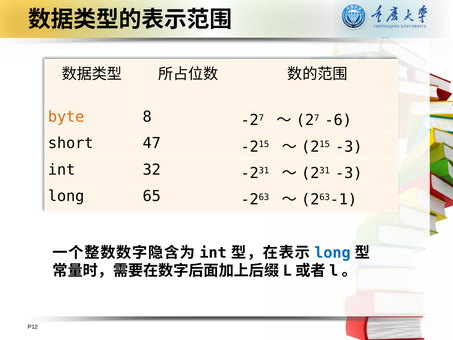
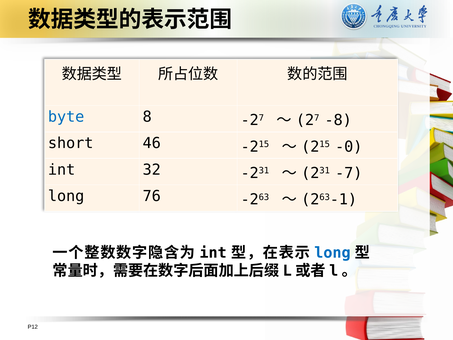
byte colour: orange -> blue
-6: -6 -> -8
47: 47 -> 46
-3 at (349, 147): -3 -> -0
-3 at (349, 173): -3 -> -7
65: 65 -> 76
